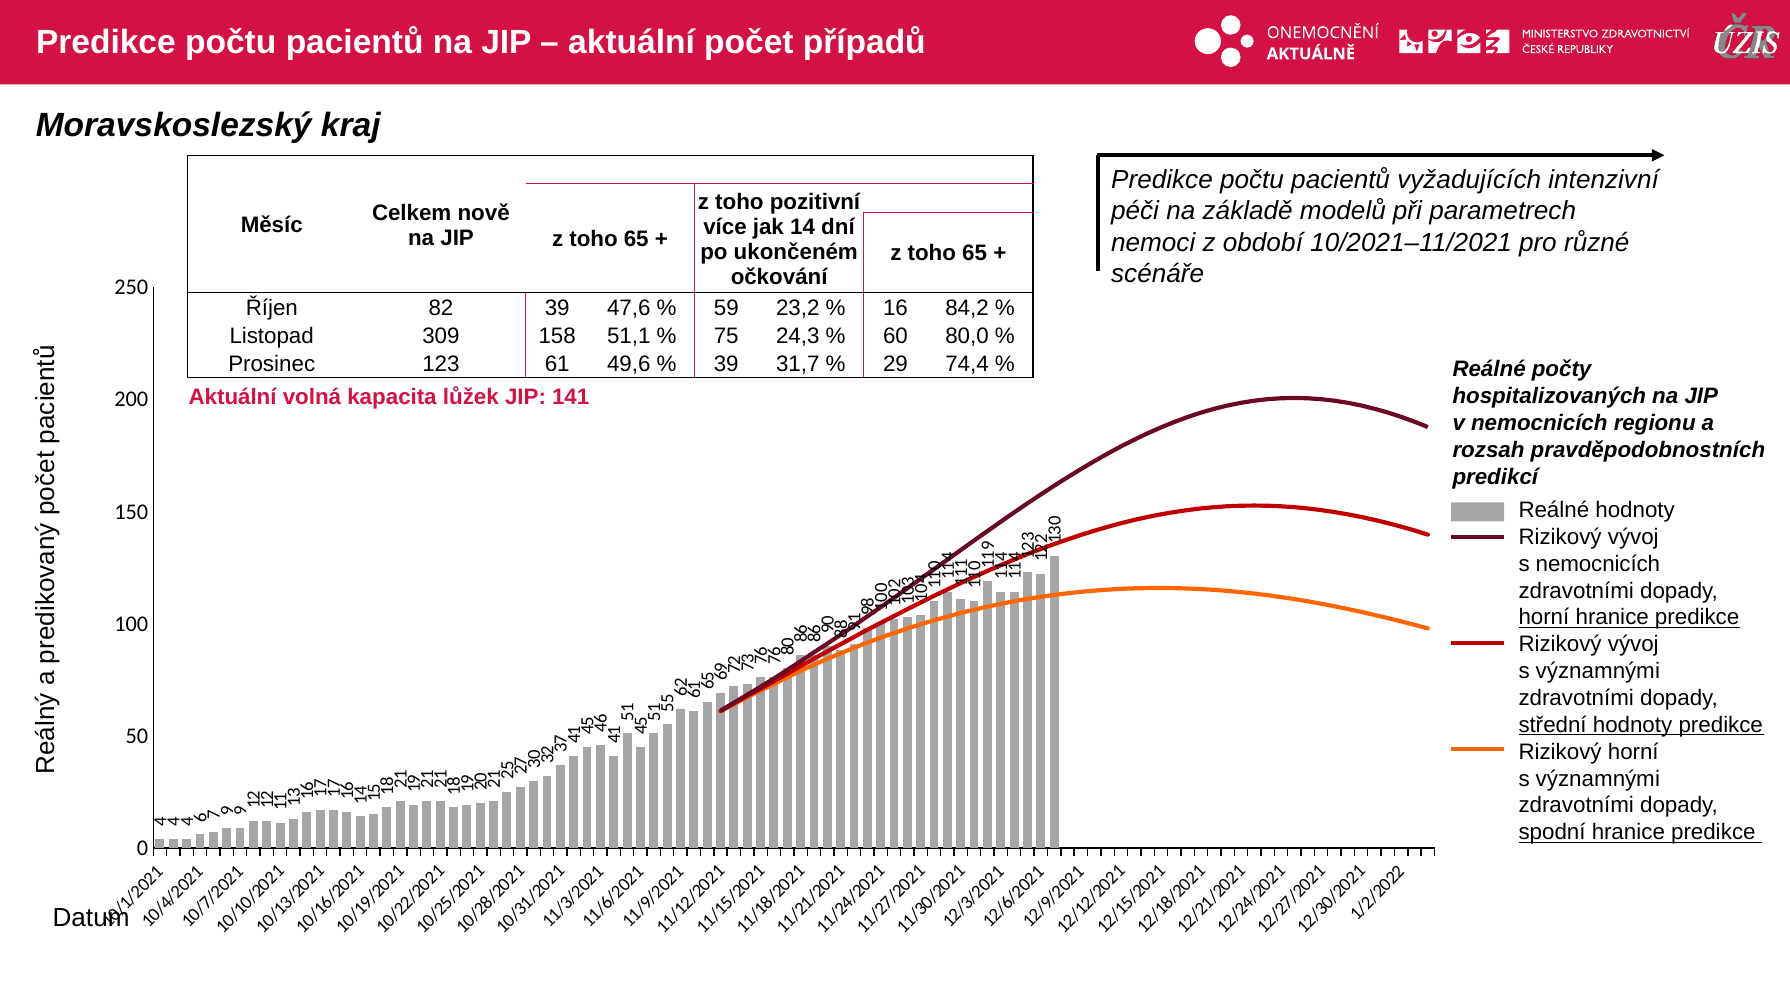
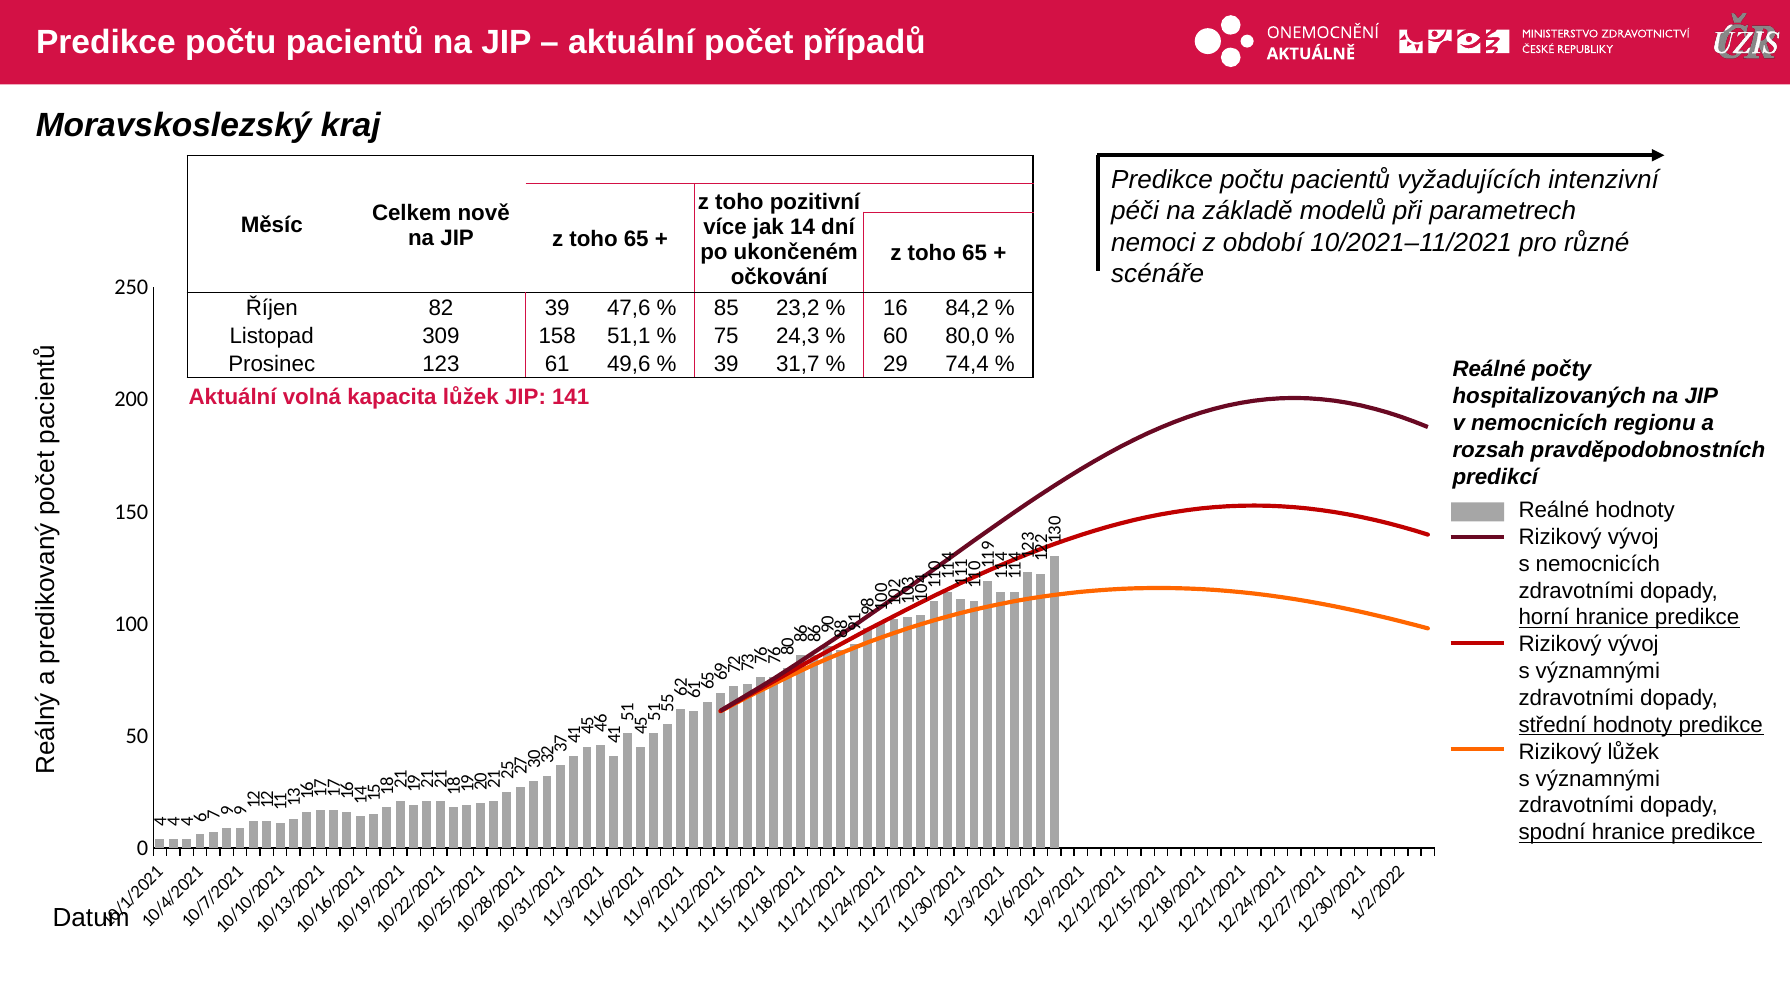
59: 59 -> 85
Rizikový horní: horní -> lůžek
